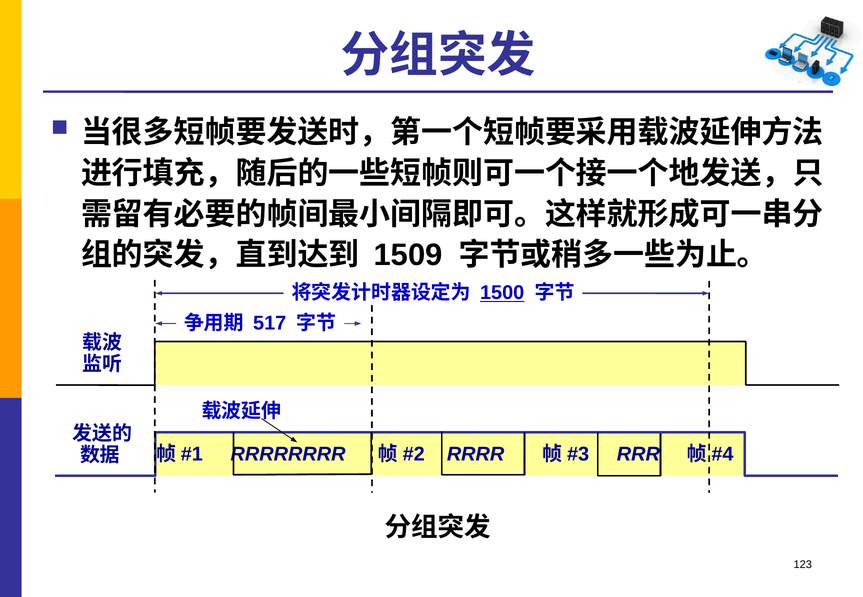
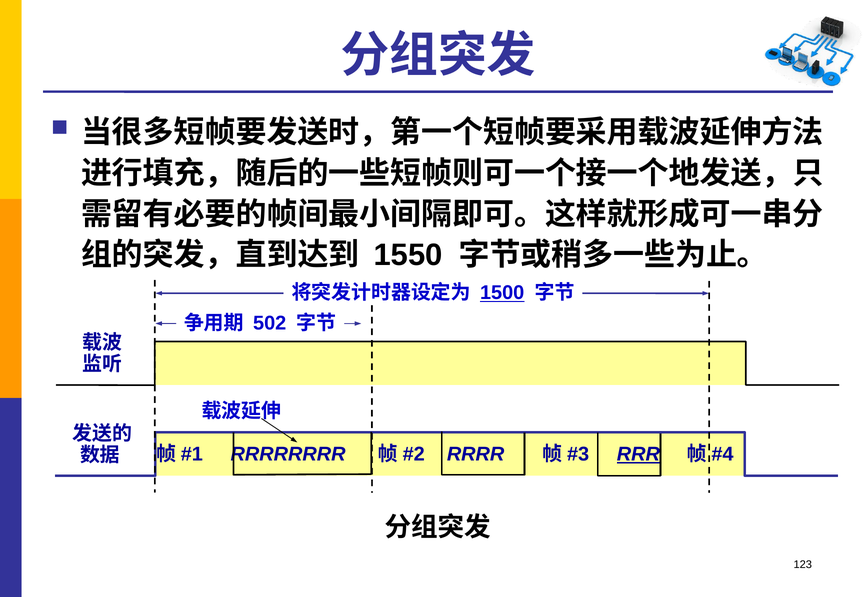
1509: 1509 -> 1550
517: 517 -> 502
RRR underline: none -> present
